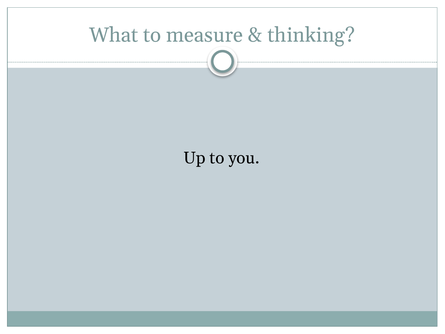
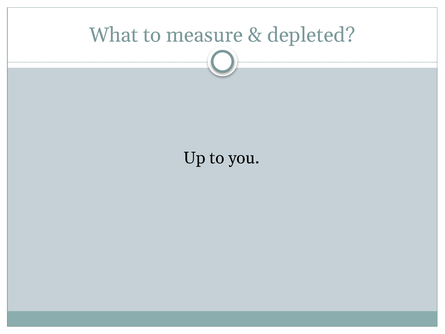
thinking: thinking -> depleted
